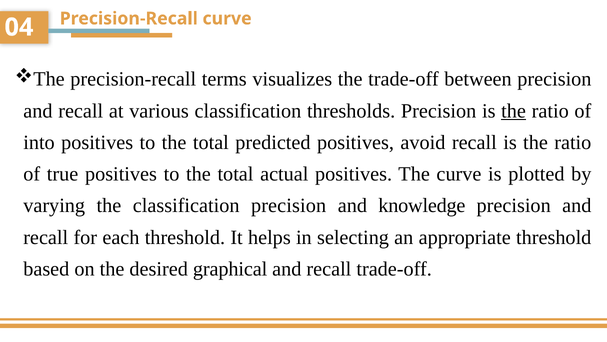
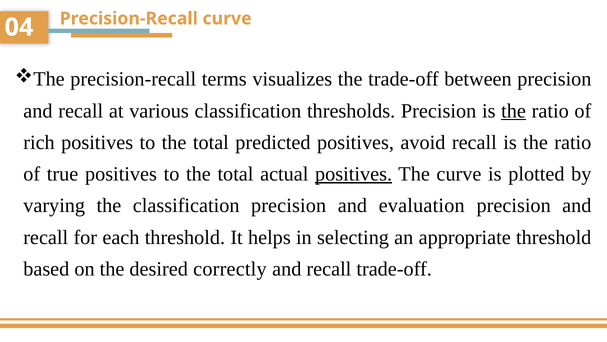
into: into -> rich
positives at (354, 174) underline: none -> present
knowledge: knowledge -> evaluation
graphical: graphical -> correctly
